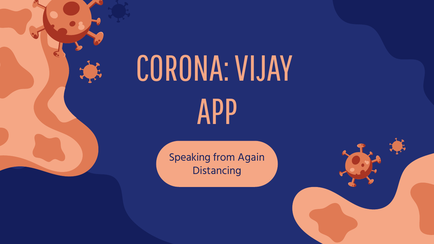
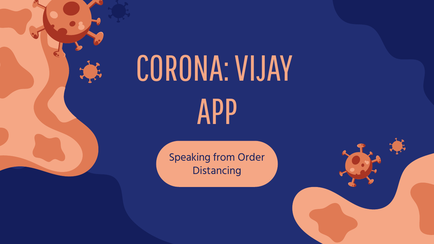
Again: Again -> Order
